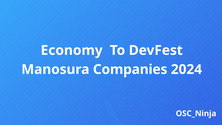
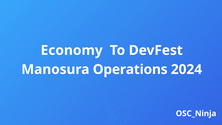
Companies: Companies -> Operations
